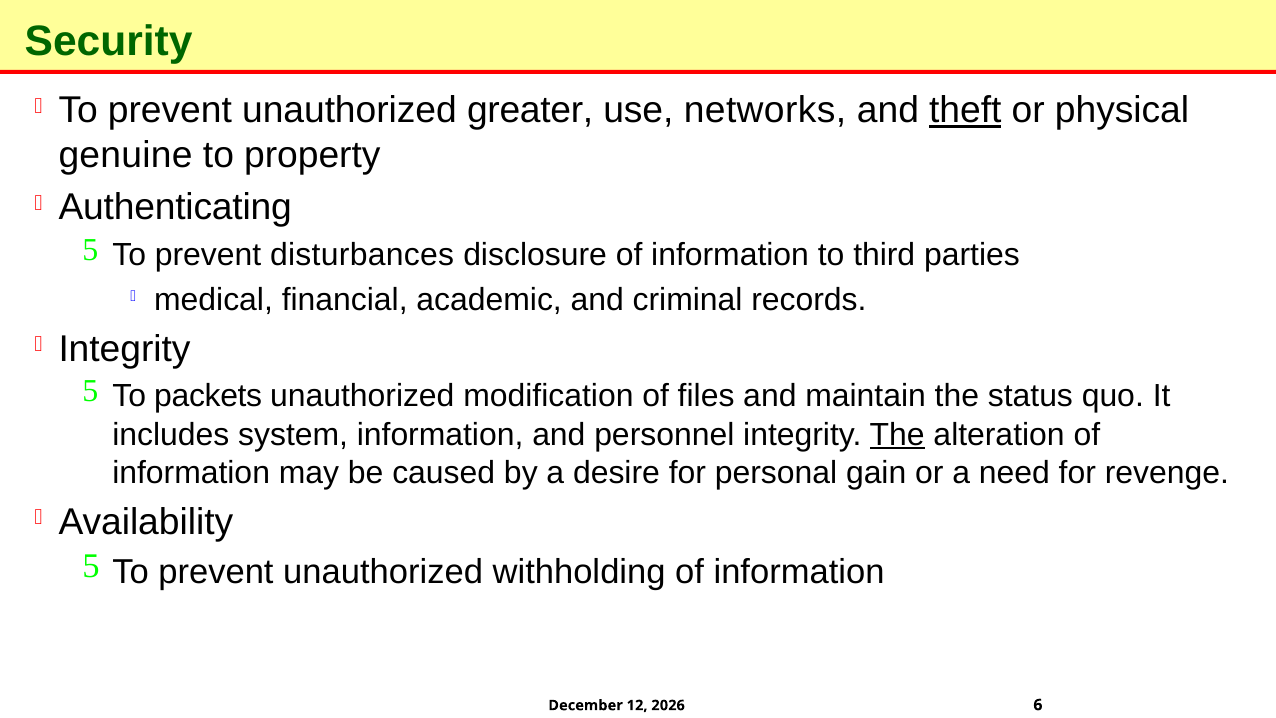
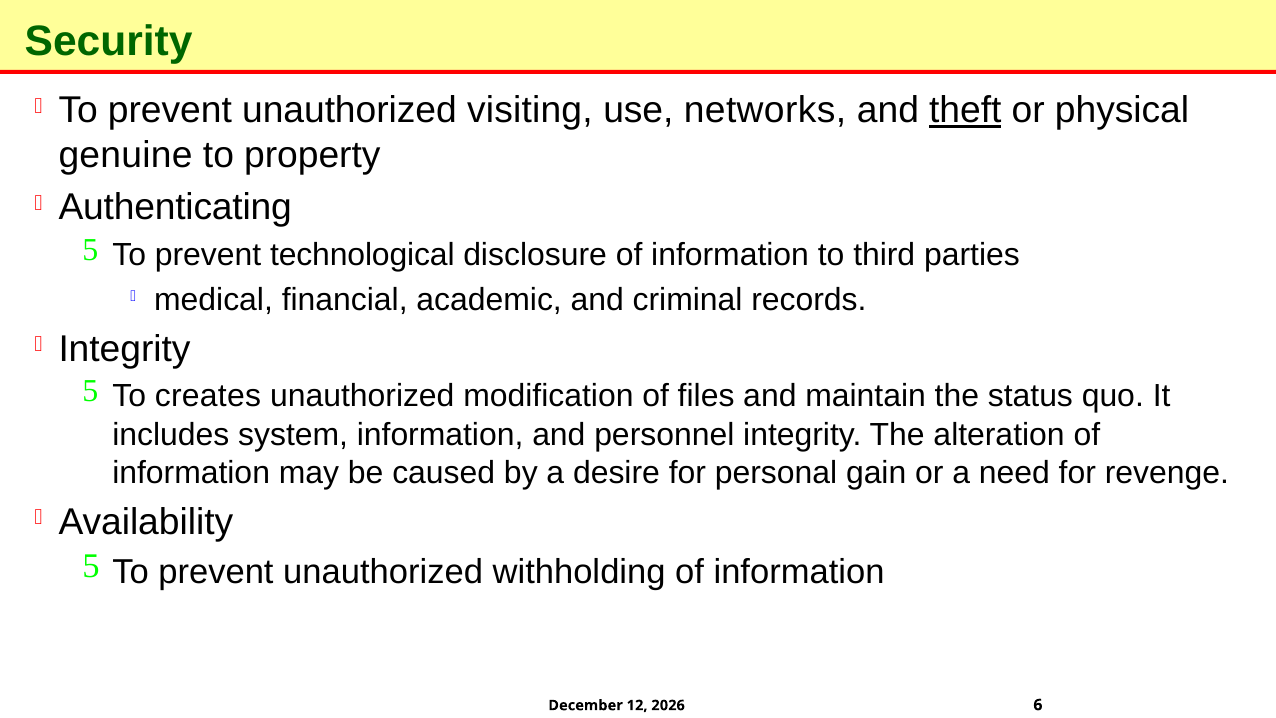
greater: greater -> visiting
disturbances: disturbances -> technological
packets: packets -> creates
The at (897, 435) underline: present -> none
